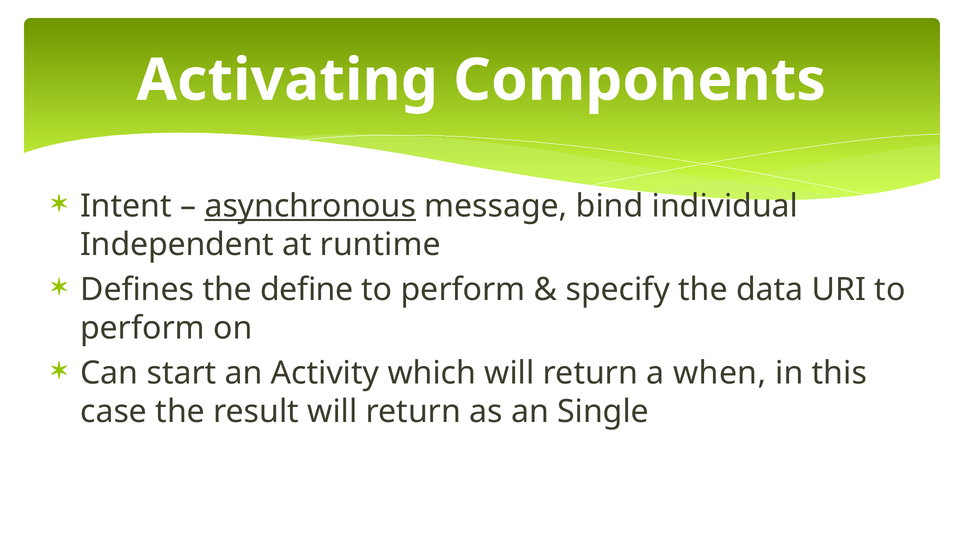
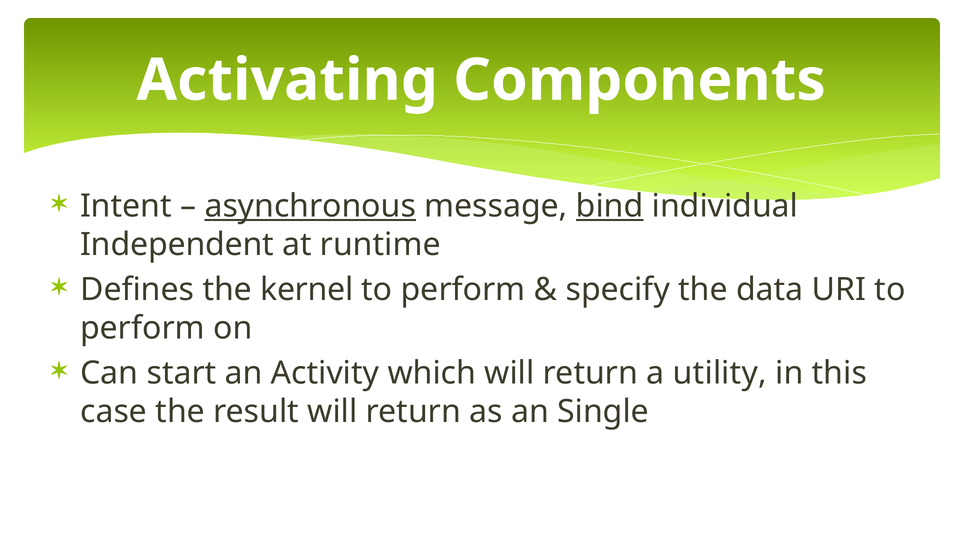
bind underline: none -> present
define: define -> kernel
when: when -> utility
